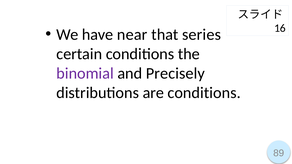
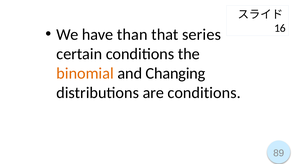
near: near -> than
binomial colour: purple -> orange
Precisely: Precisely -> Changing
